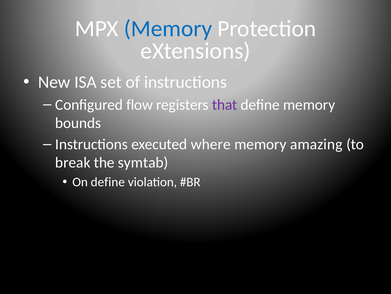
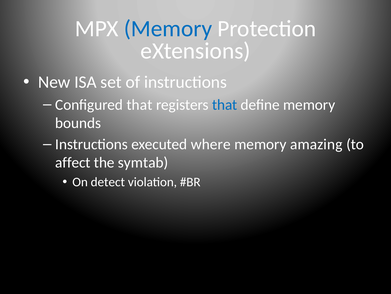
Configured flow: flow -> that
that at (225, 104) colour: purple -> blue
break: break -> affect
On define: define -> detect
